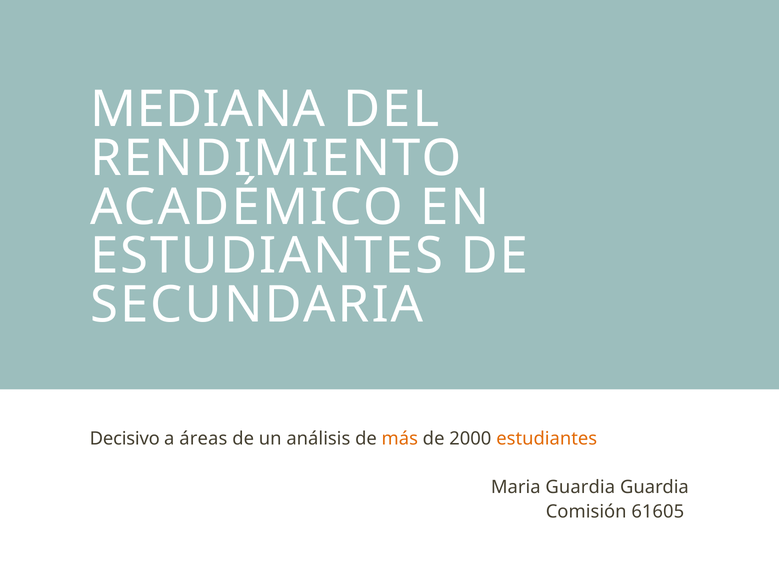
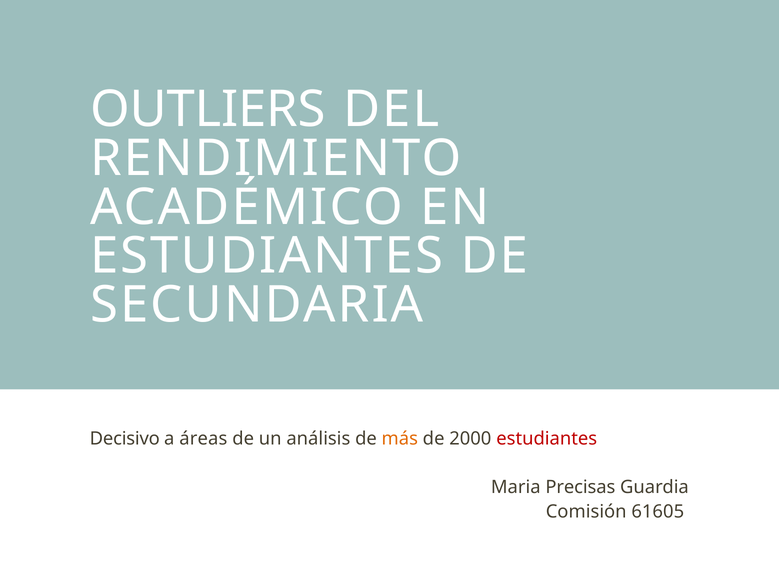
MEDIANA: MEDIANA -> OUTLIERS
estudiantes at (547, 439) colour: orange -> red
Maria Guardia: Guardia -> Precisas
